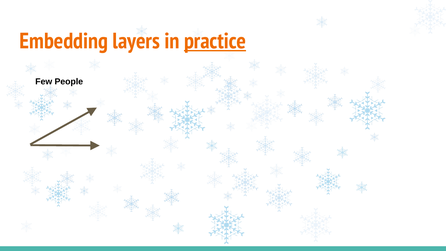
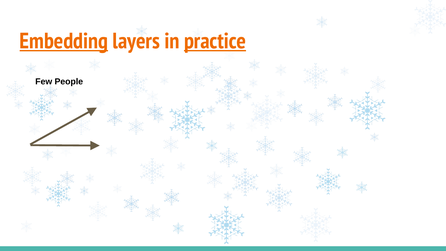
Embedding underline: none -> present
